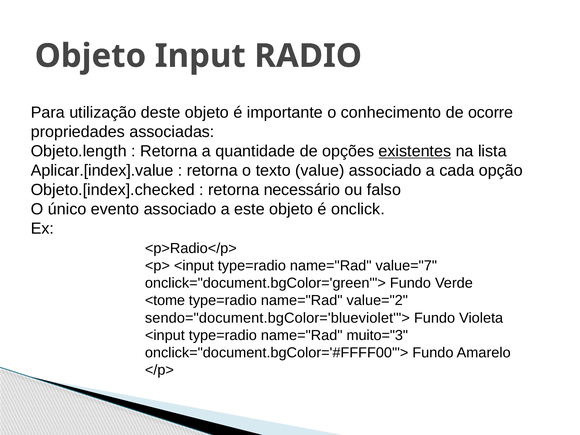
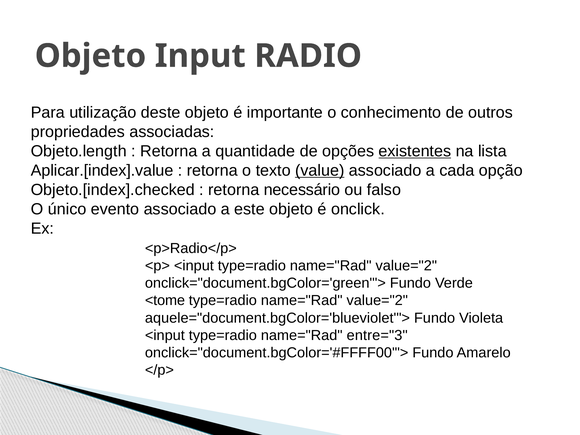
ocorre: ocorre -> outros
value underline: none -> present
<input type=radio name="Rad value="7: value="7 -> value="2
sendo="document.bgColor='blueviolet'">: sendo="document.bgColor='blueviolet'"> -> aquele="document.bgColor='blueviolet'">
muito="3: muito="3 -> entre="3
